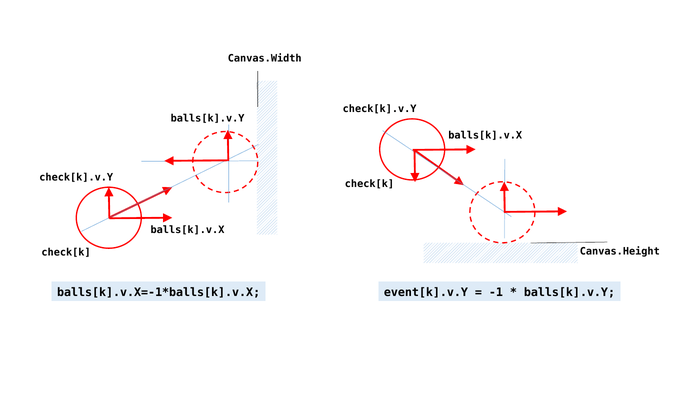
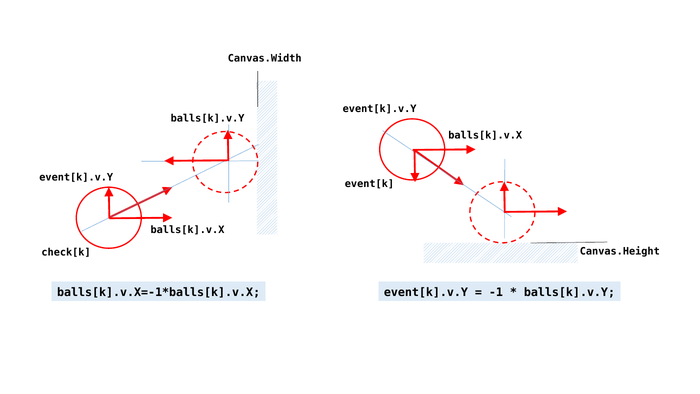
check[k].v.Y at (380, 109): check[k].v.Y -> event[k].v.Y
check[k].v.Y at (76, 177): check[k].v.Y -> event[k].v.Y
check[k at (369, 184): check[k -> event[k
